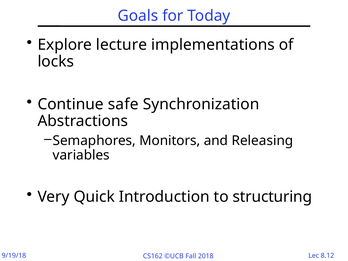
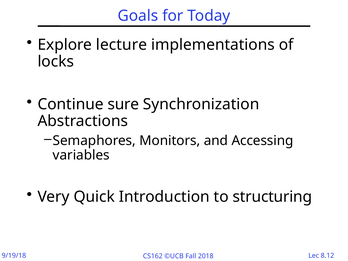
safe: safe -> sure
Releasing: Releasing -> Accessing
